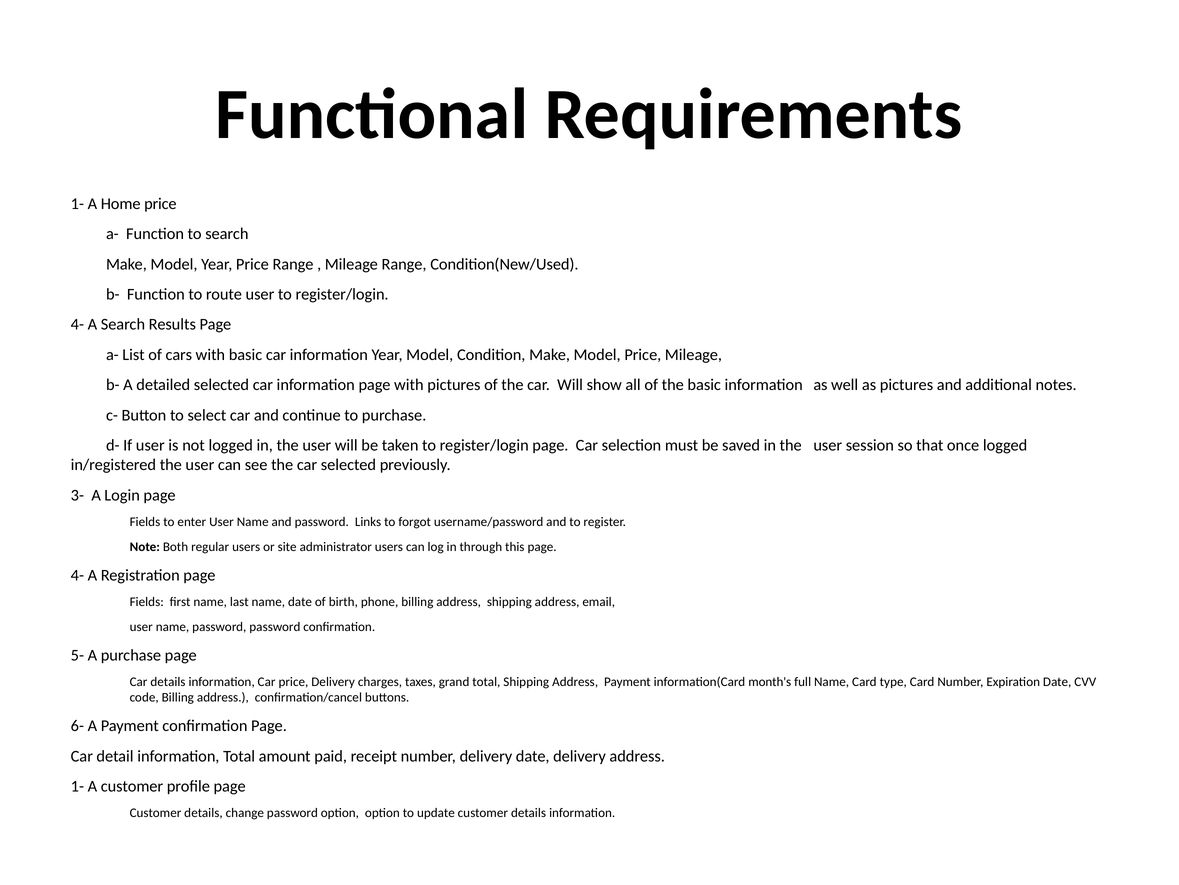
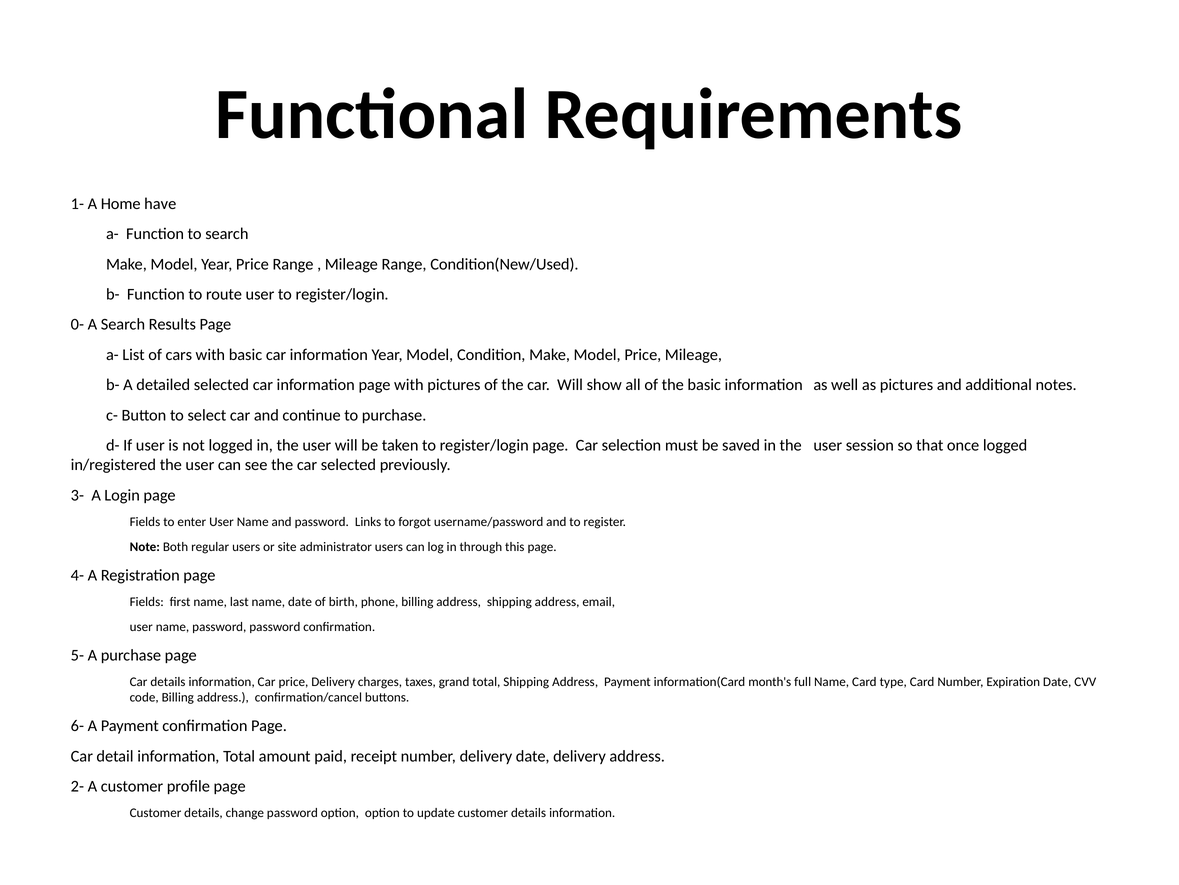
Home price: price -> have
4- at (77, 324): 4- -> 0-
1- at (77, 786): 1- -> 2-
